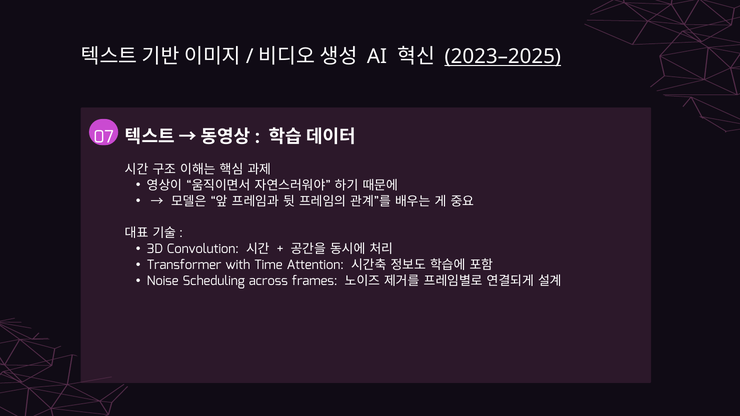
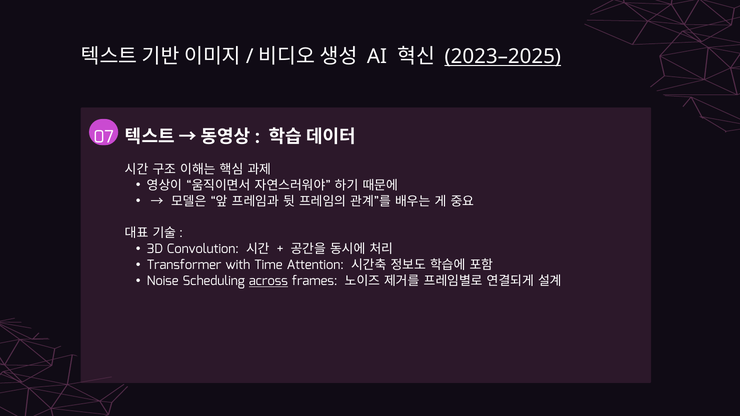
across underline: none -> present
